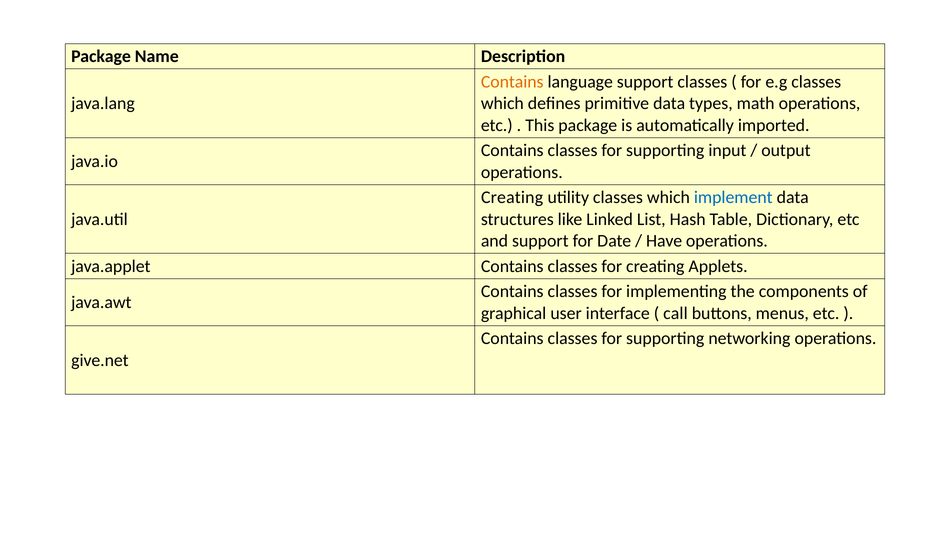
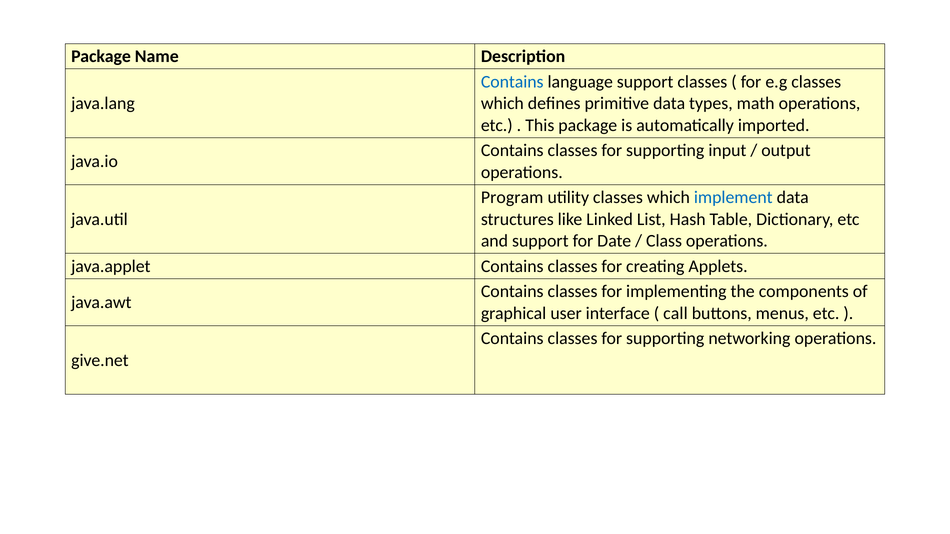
Contains at (512, 82) colour: orange -> blue
Creating at (512, 198): Creating -> Program
Have: Have -> Class
